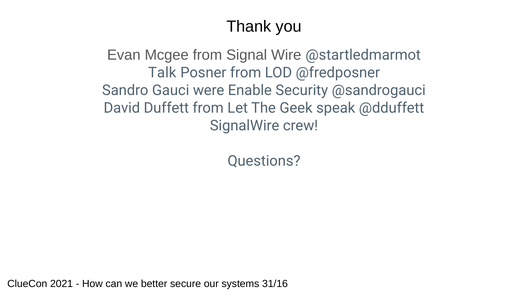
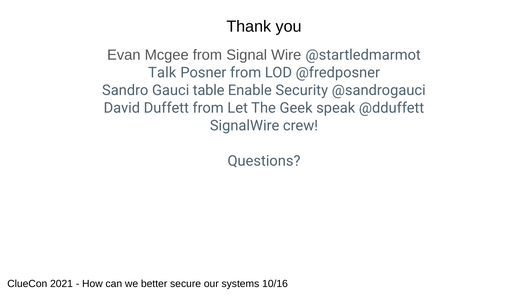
were: were -> table
31/16: 31/16 -> 10/16
